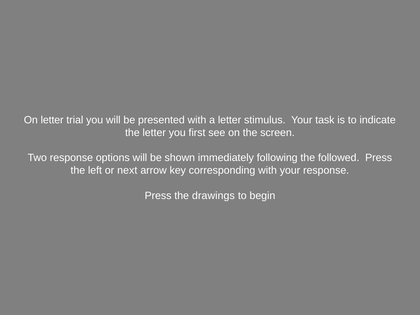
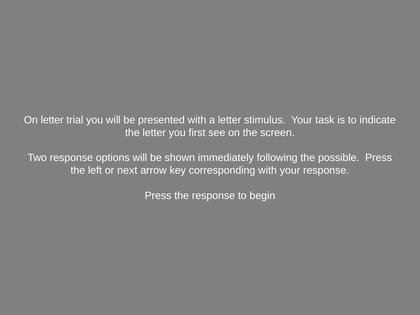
followed: followed -> possible
the drawings: drawings -> response
